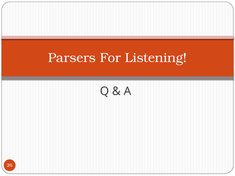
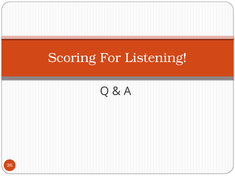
Parsers: Parsers -> Scoring
